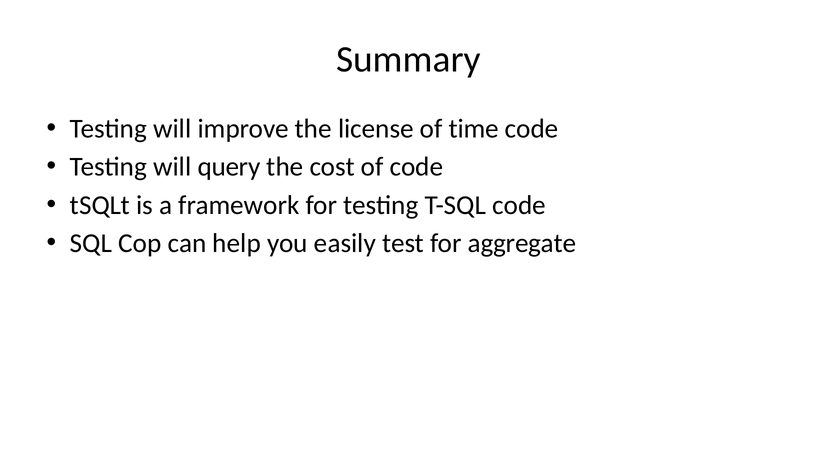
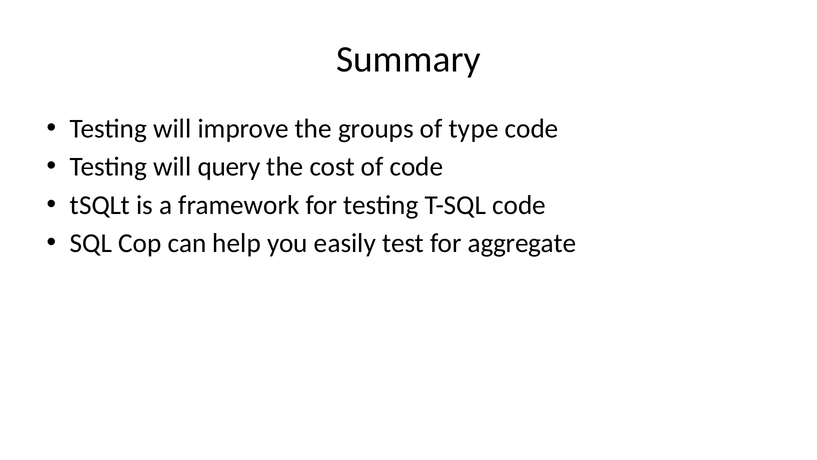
license: license -> groups
time: time -> type
